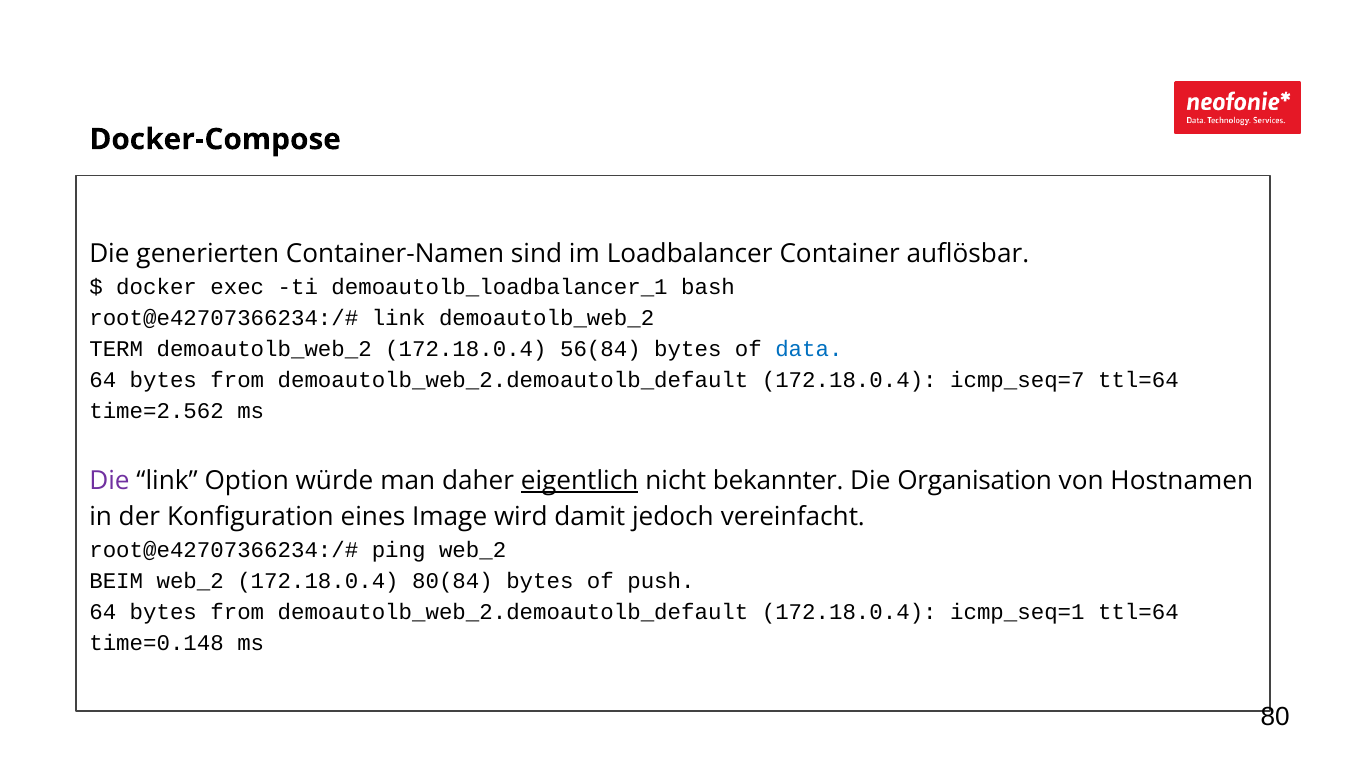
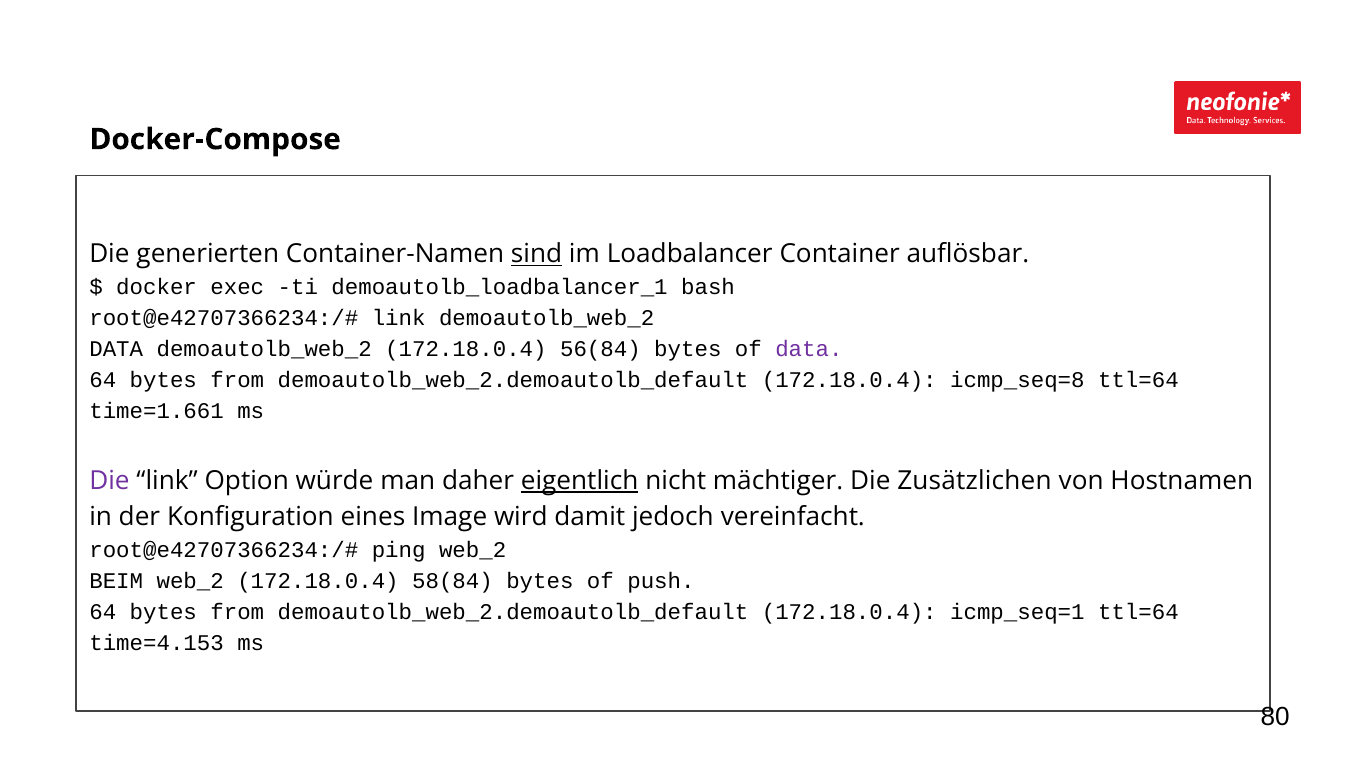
sind underline: none -> present
TERM at (116, 349): TERM -> DATA
data at (809, 349) colour: blue -> purple
icmp_seq=7: icmp_seq=7 -> icmp_seq=8
time=2.562: time=2.562 -> time=1.661
bekannter: bekannter -> mächtiger
Organisation: Organisation -> Zusätzlichen
80(84: 80(84 -> 58(84
time=0.148: time=0.148 -> time=4.153
